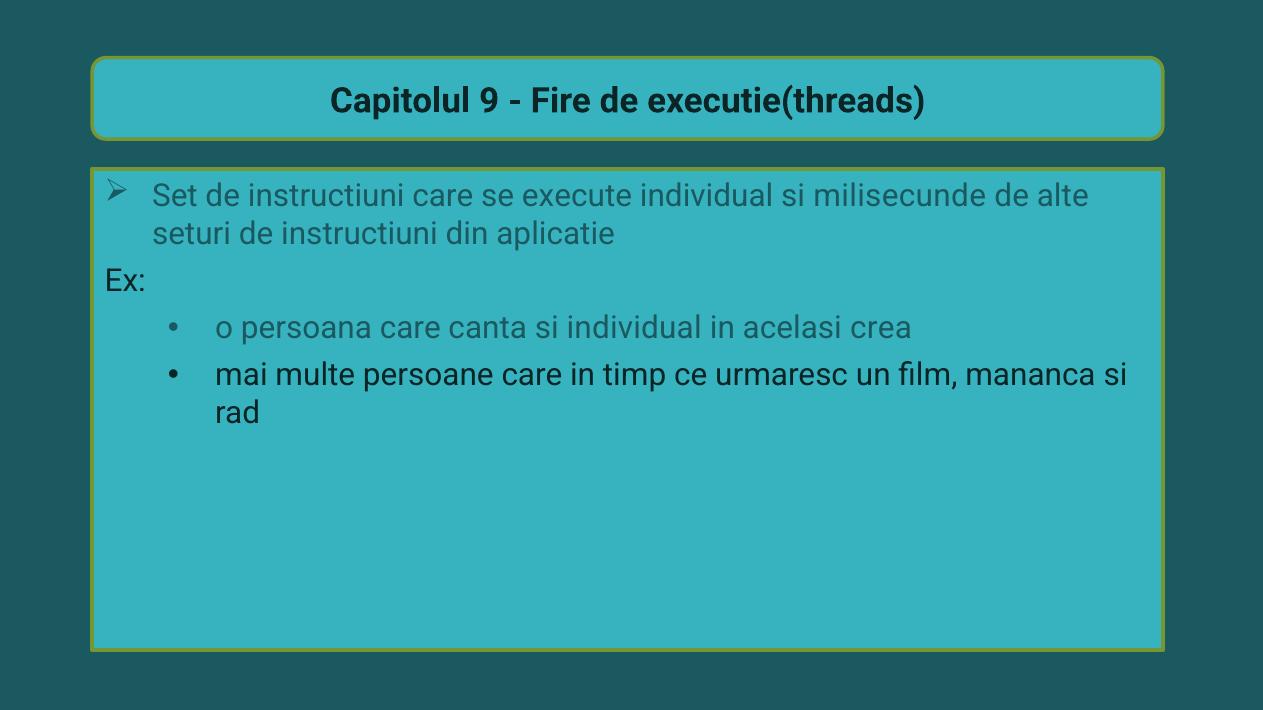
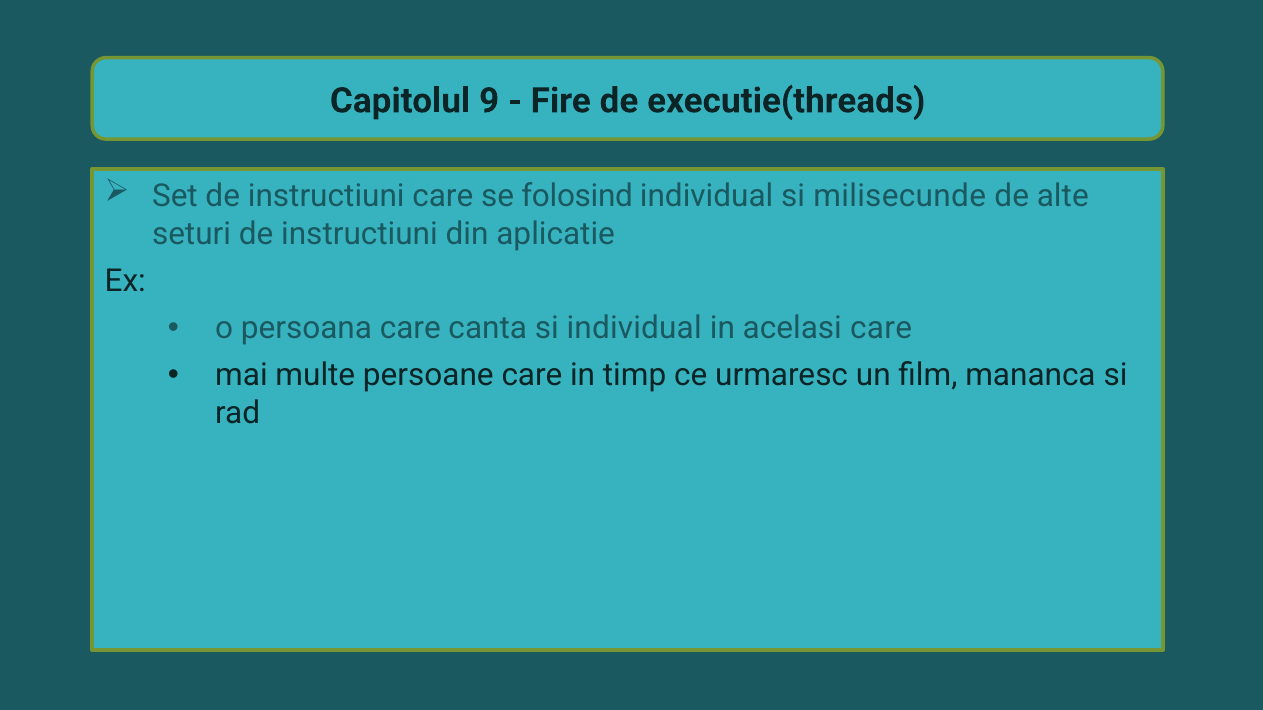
execute: execute -> folosind
acelasi crea: crea -> care
